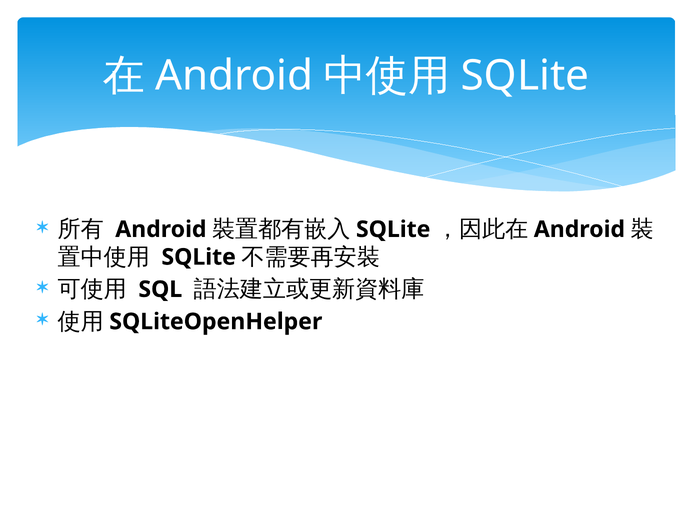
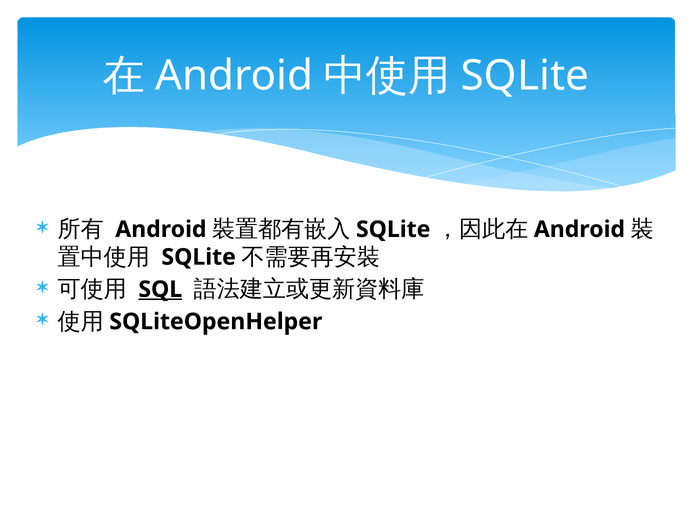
SQL underline: none -> present
